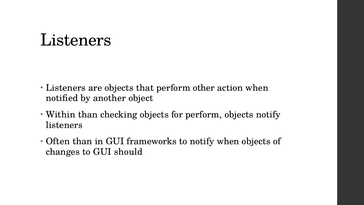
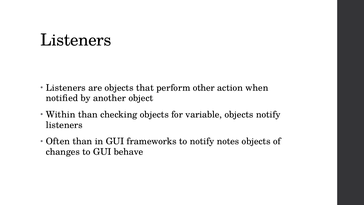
for perform: perform -> variable
notify when: when -> notes
should: should -> behave
